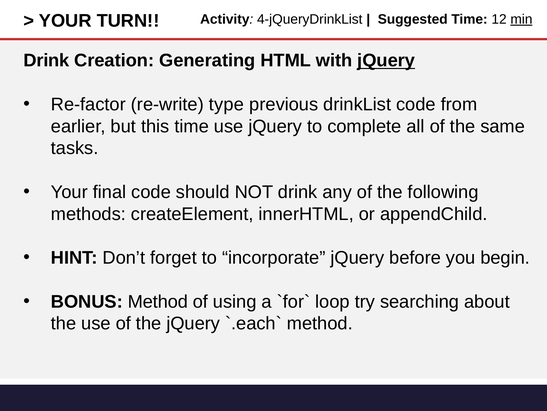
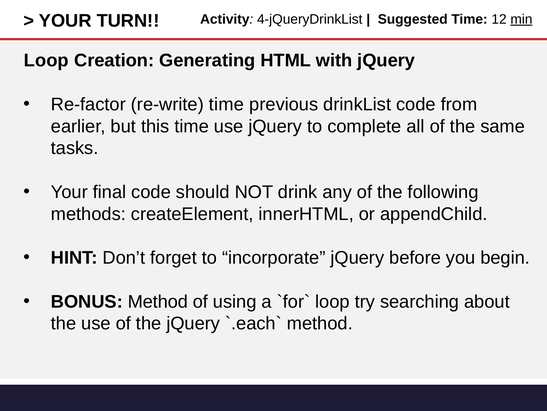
Drink at (46, 60): Drink -> Loop
jQuery at (386, 60) underline: present -> none
re-write type: type -> time
